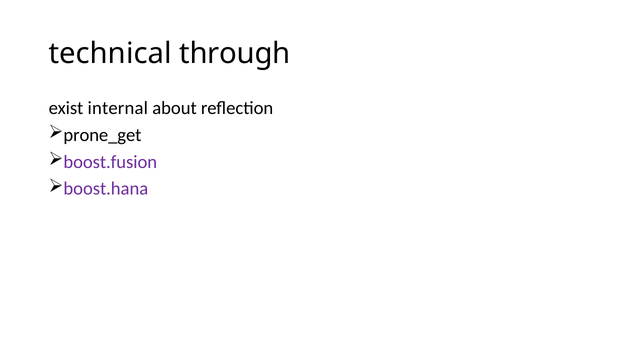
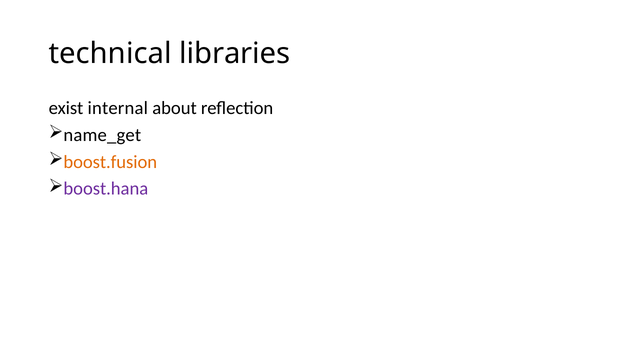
through: through -> libraries
prone_get: prone_get -> name_get
boost.fusion colour: purple -> orange
